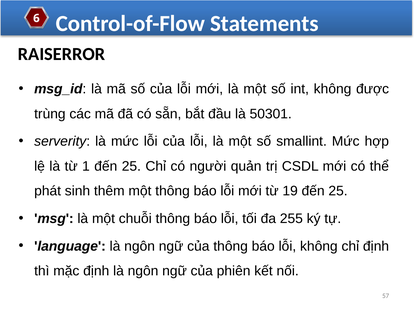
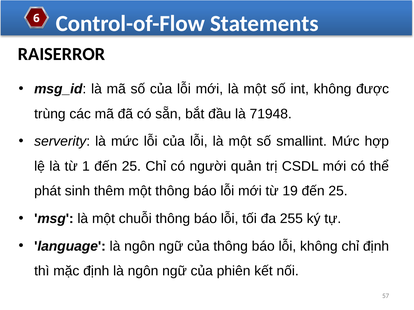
50301: 50301 -> 71948
